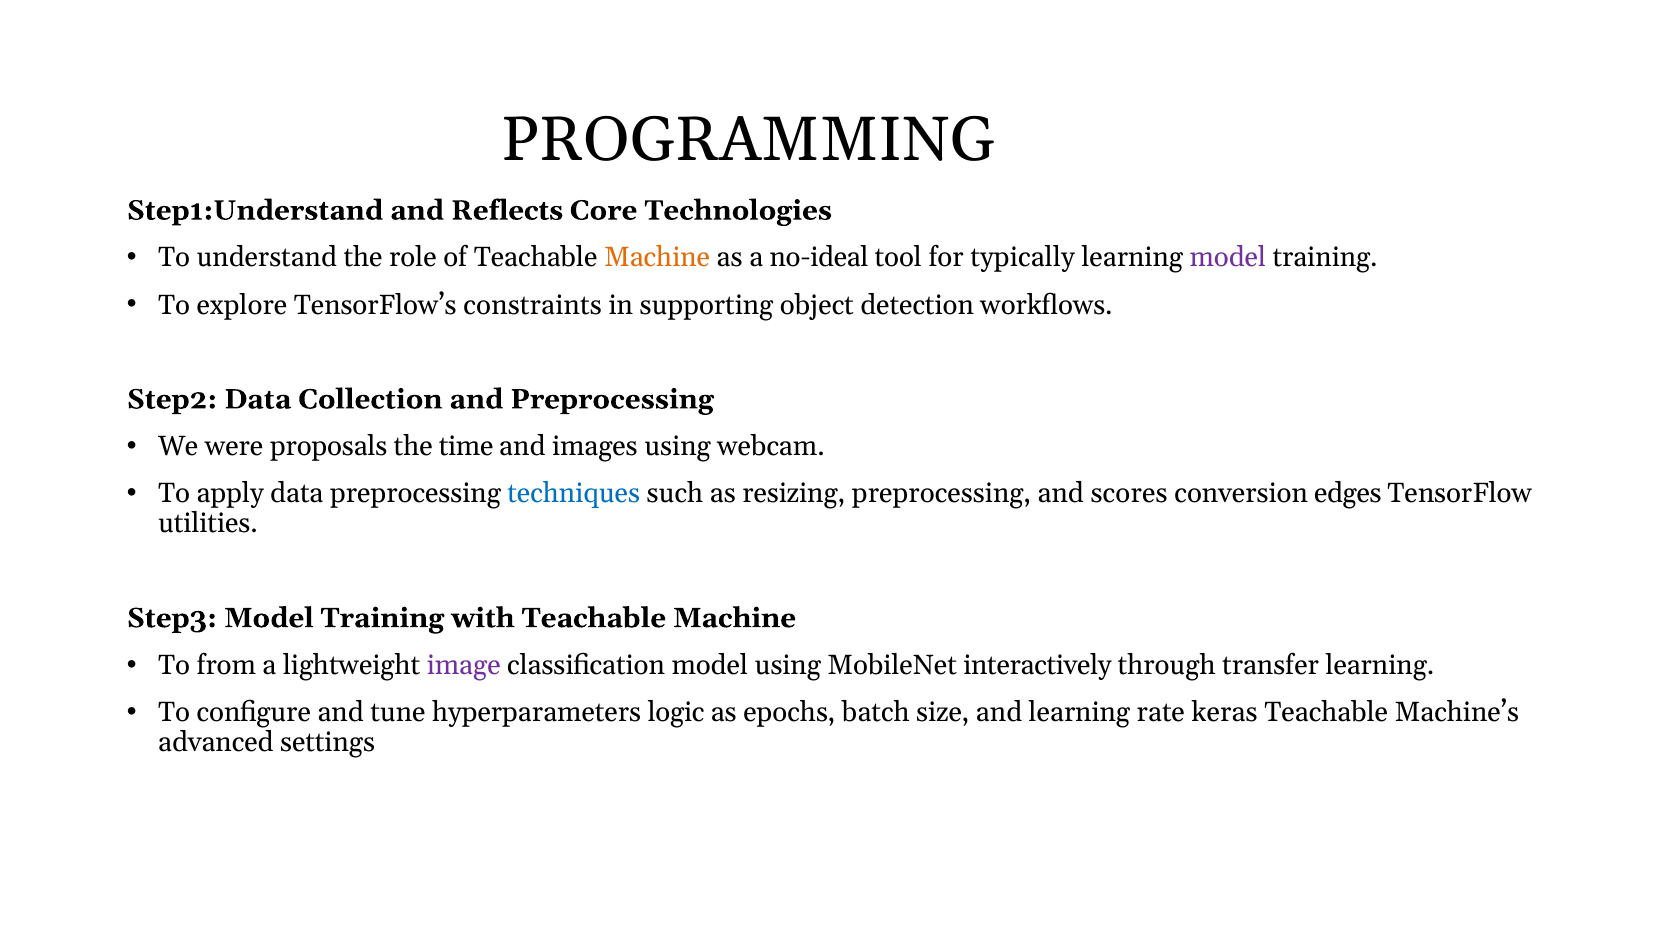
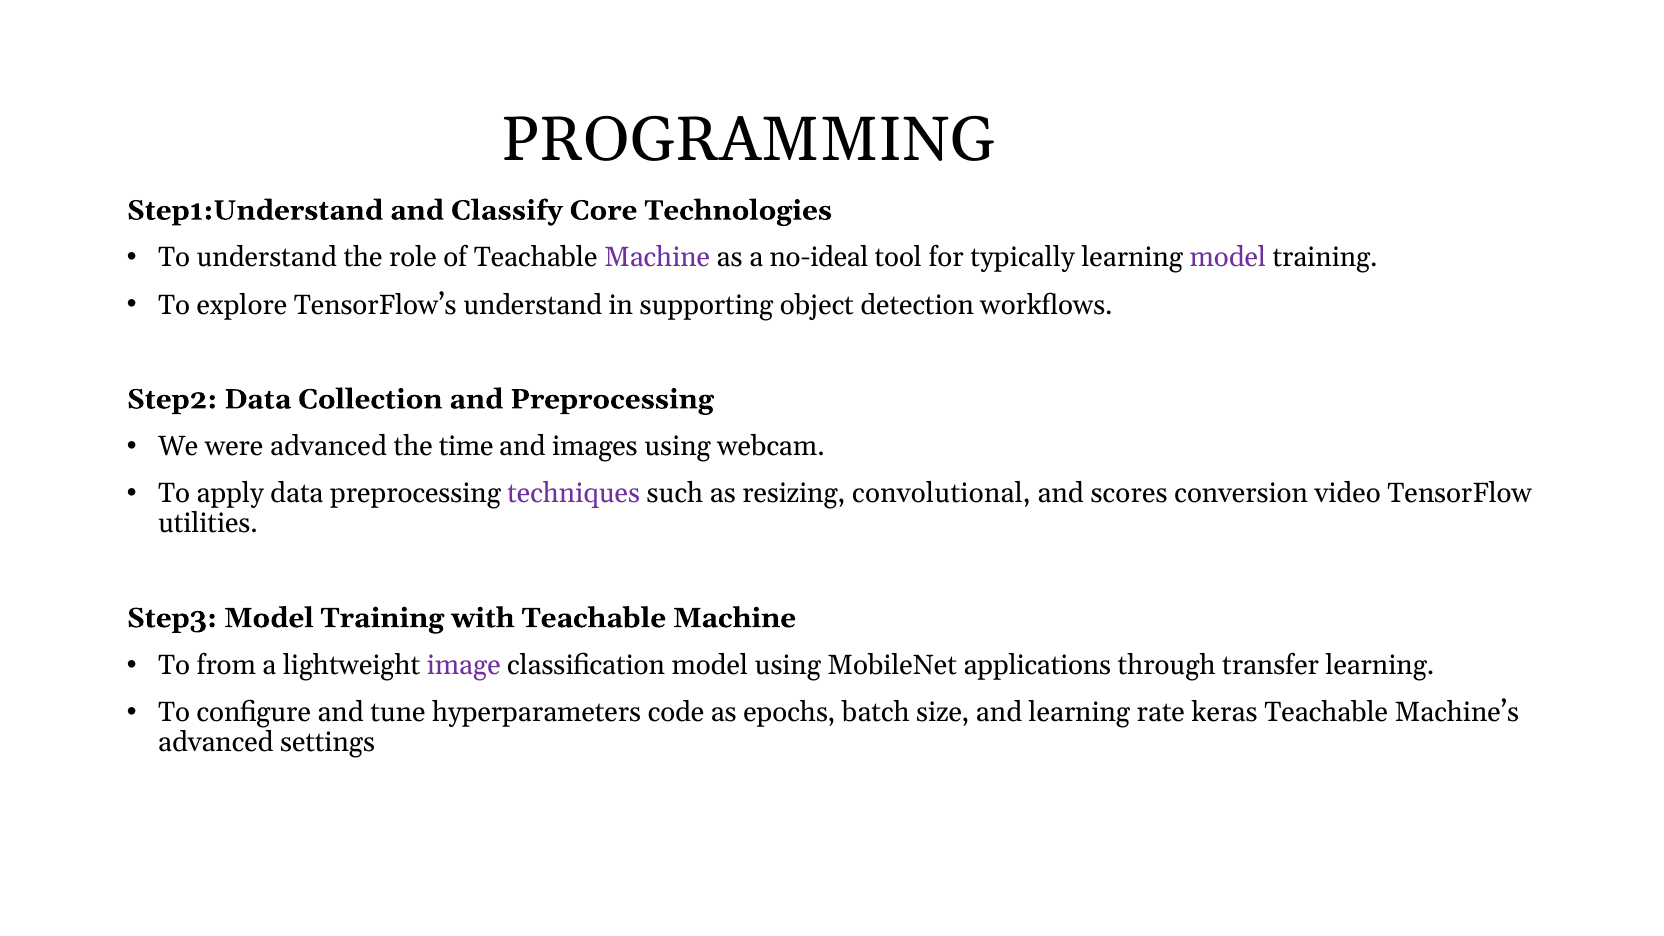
Reflects: Reflects -> Classify
Machine at (657, 258) colour: orange -> purple
TensorFlow’s constraints: constraints -> understand
were proposals: proposals -> advanced
techniques colour: blue -> purple
resizing preprocessing: preprocessing -> convolutional
edges: edges -> video
interactively: interactively -> applications
logic: logic -> code
